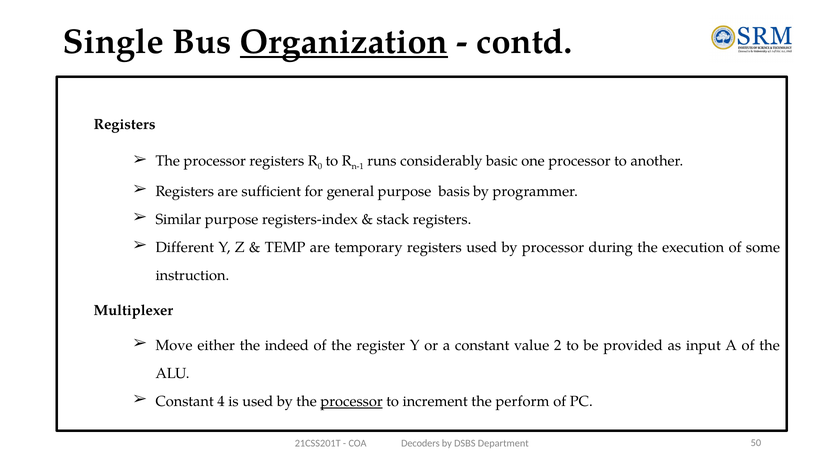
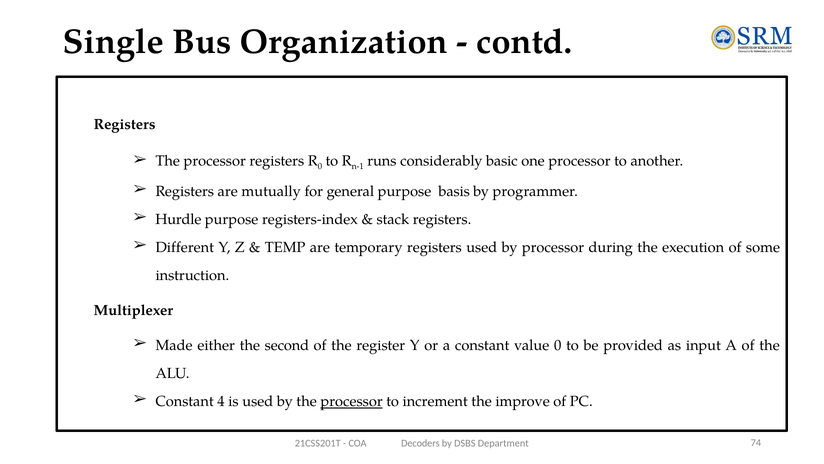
Organization underline: present -> none
sufficient: sufficient -> mutually
Similar: Similar -> Hurdle
Move: Move -> Made
indeed: indeed -> second
value 2: 2 -> 0
perform: perform -> improve
50: 50 -> 74
